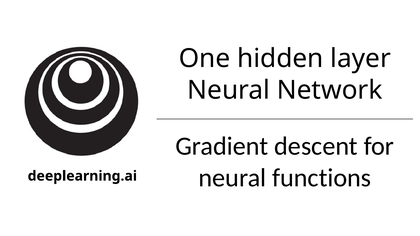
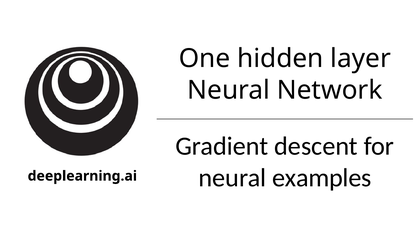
functions: functions -> examples
